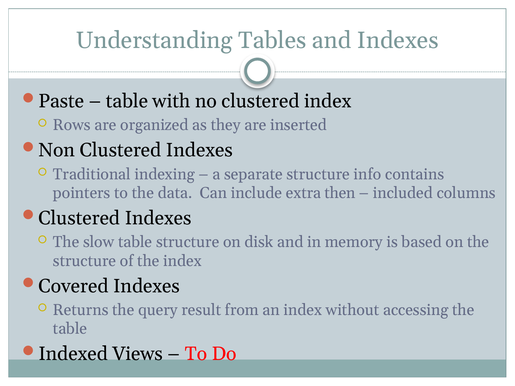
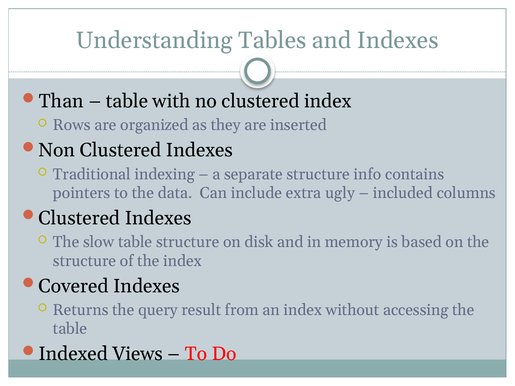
Paste: Paste -> Than
then: then -> ugly
